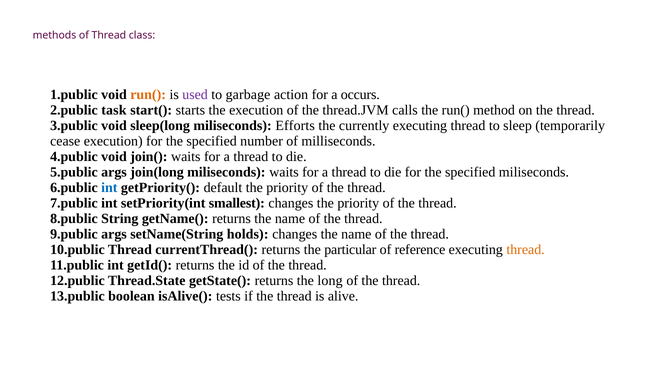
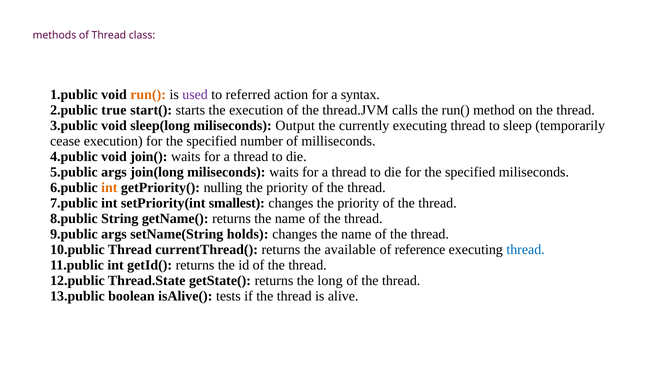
garbage: garbage -> referred
occurs: occurs -> syntax
task: task -> true
Efforts: Efforts -> Output
int at (109, 187) colour: blue -> orange
default: default -> nulling
particular: particular -> available
thread at (526, 249) colour: orange -> blue
